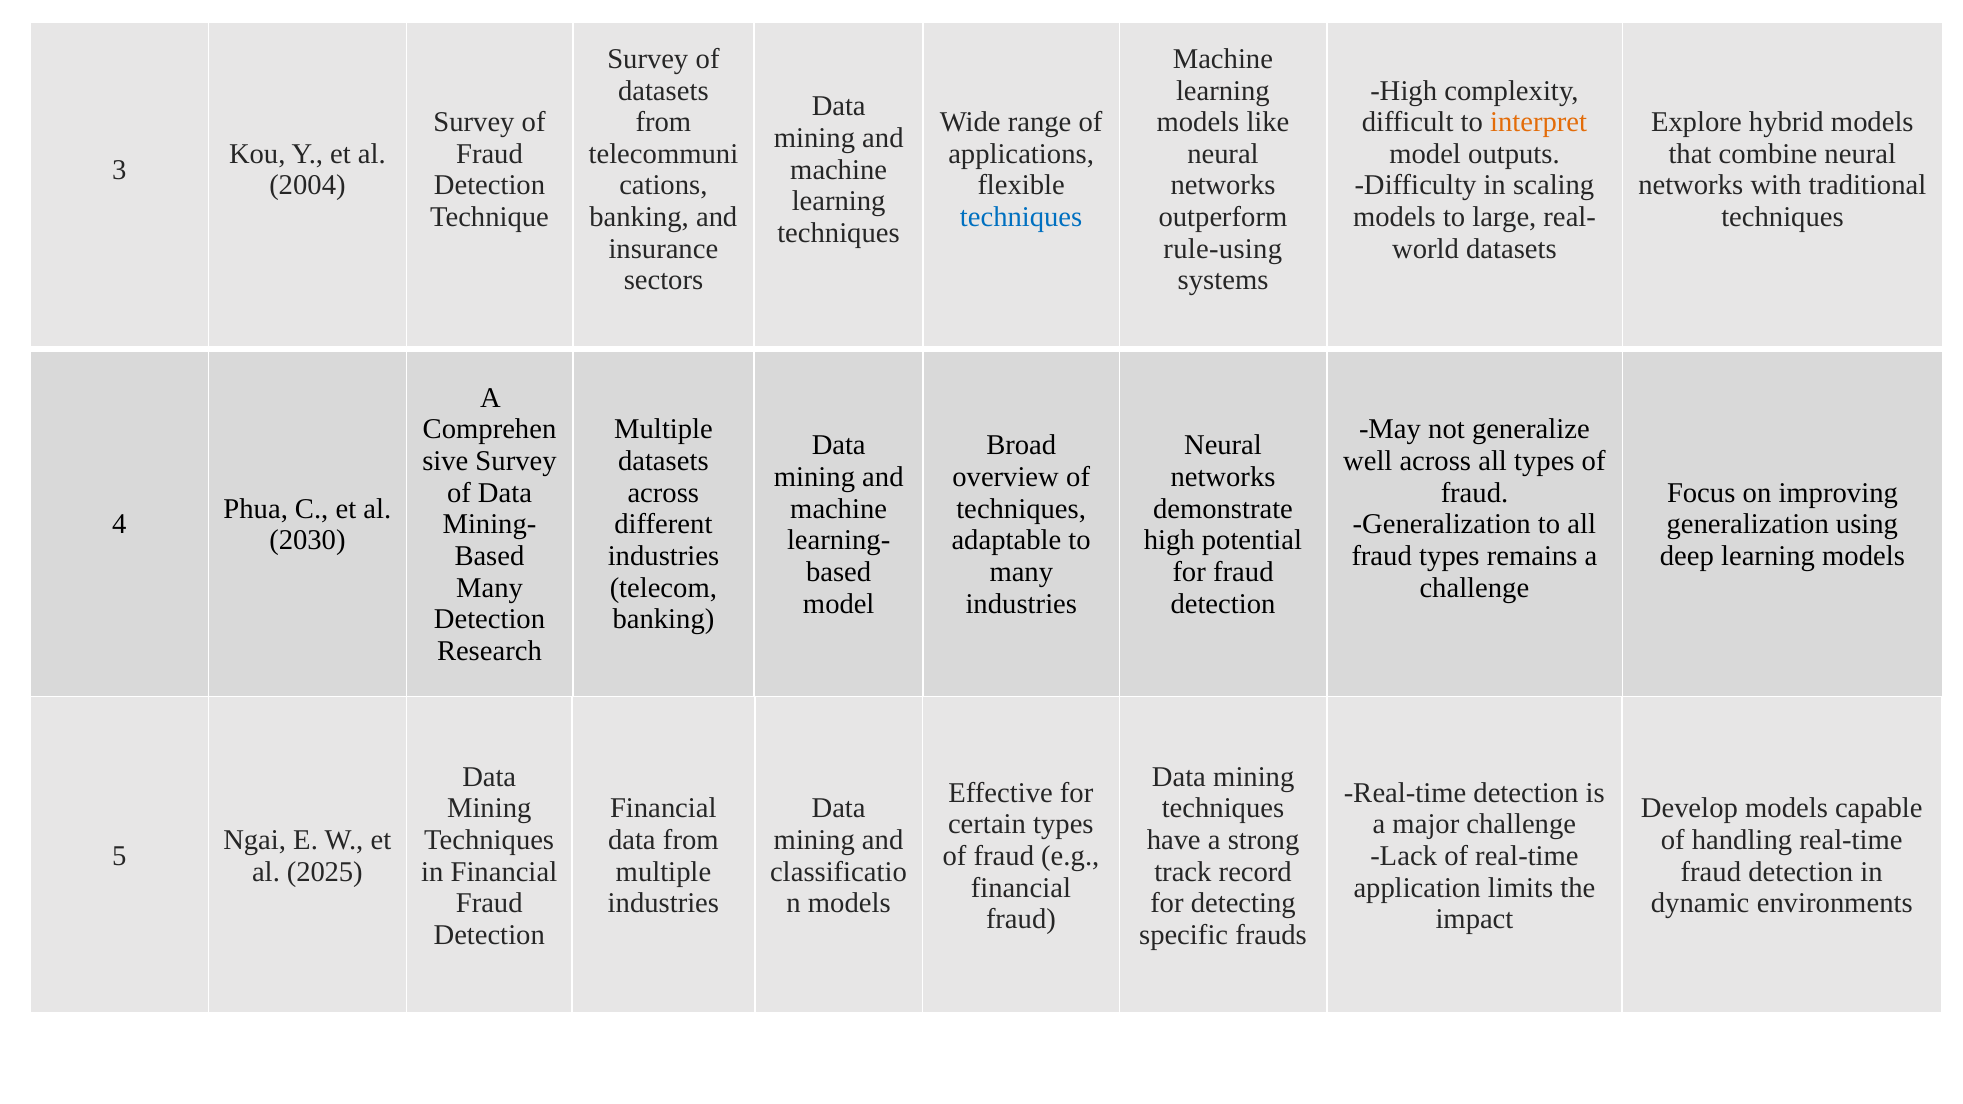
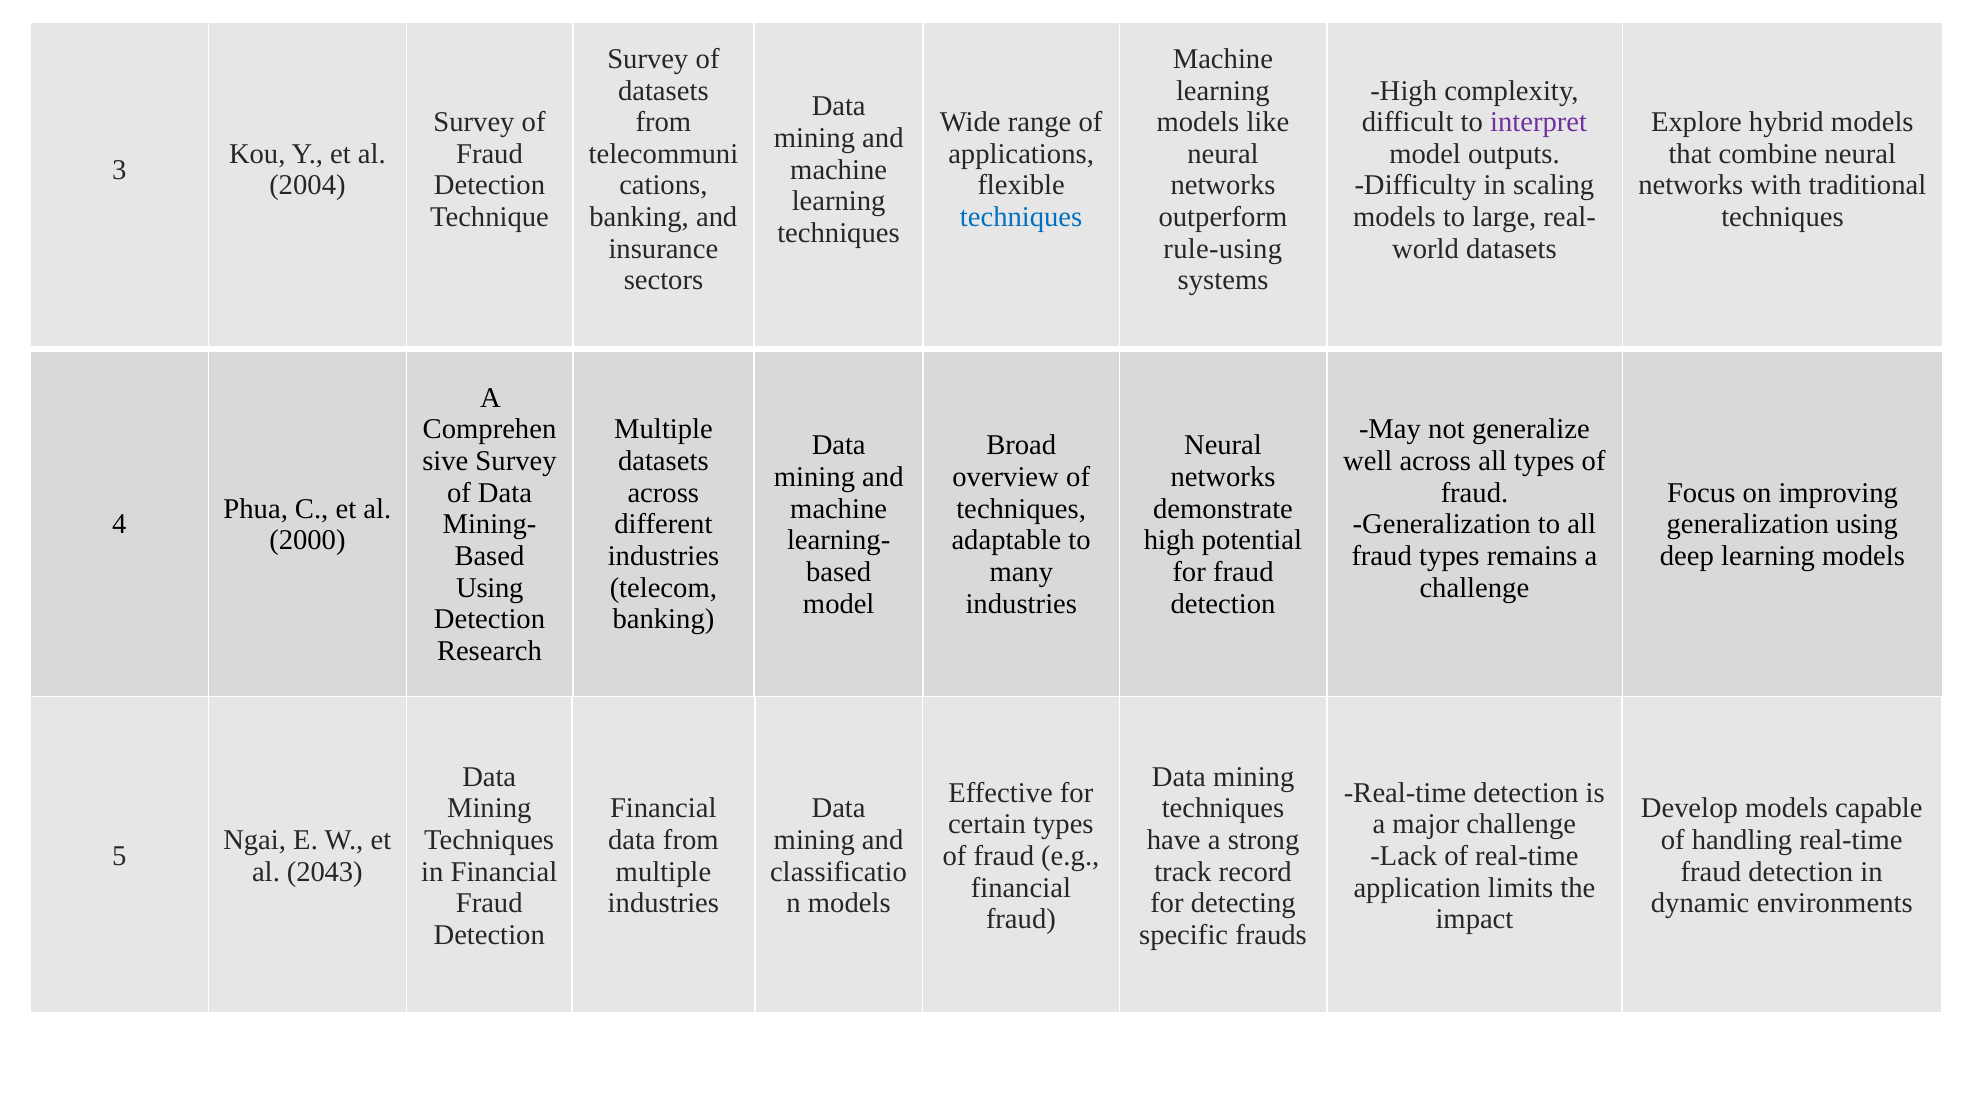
interpret colour: orange -> purple
2030: 2030 -> 2000
Many at (490, 588): Many -> Using
2025: 2025 -> 2043
